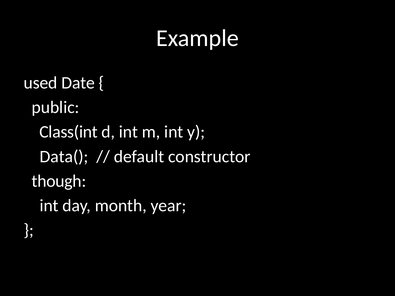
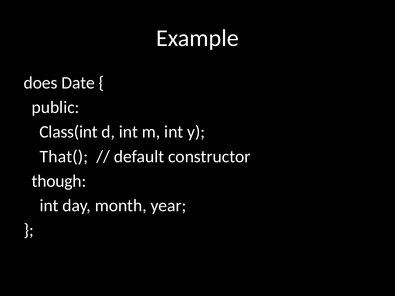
used: used -> does
Data(: Data( -> That(
